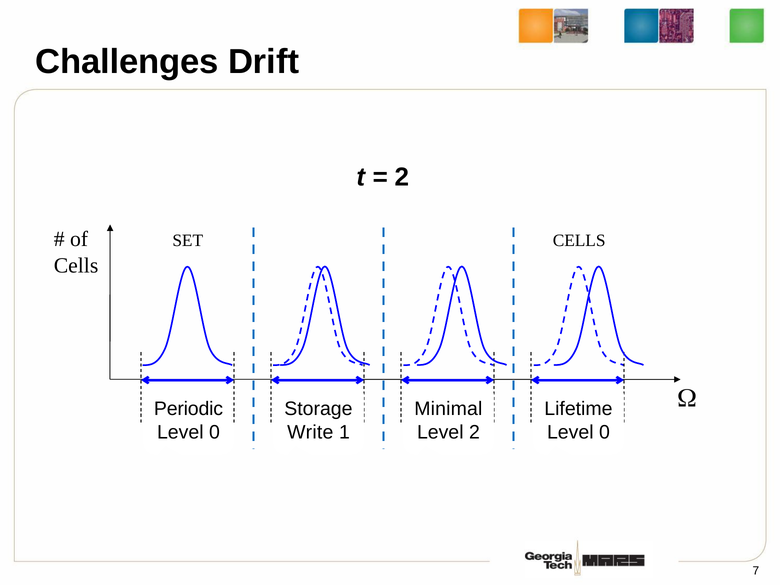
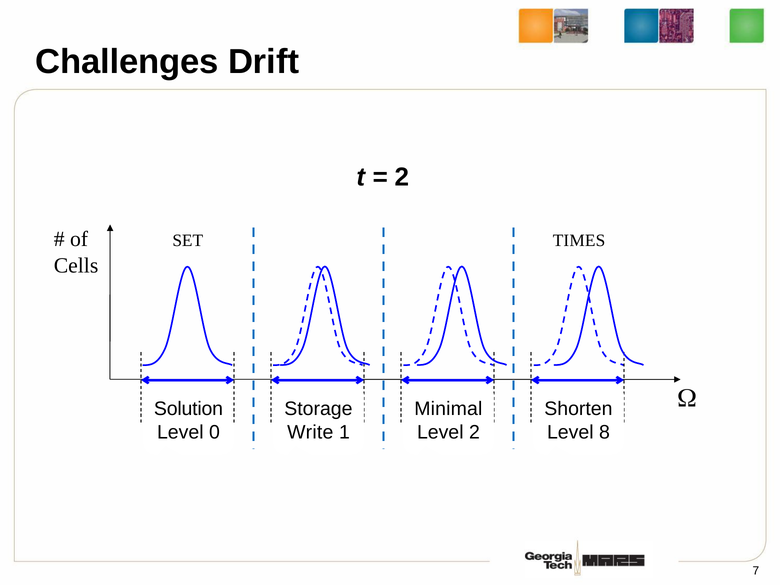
SET CELLS: CELLS -> TIMES
Periodic: Periodic -> Solution
Lifetime: Lifetime -> Shorten
0 at (604, 432): 0 -> 8
